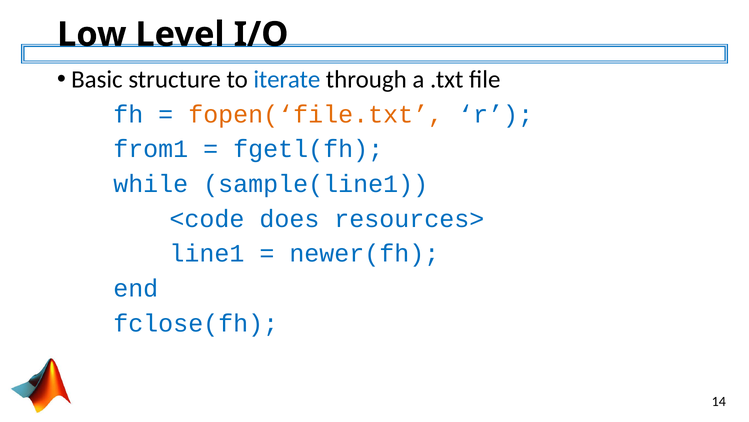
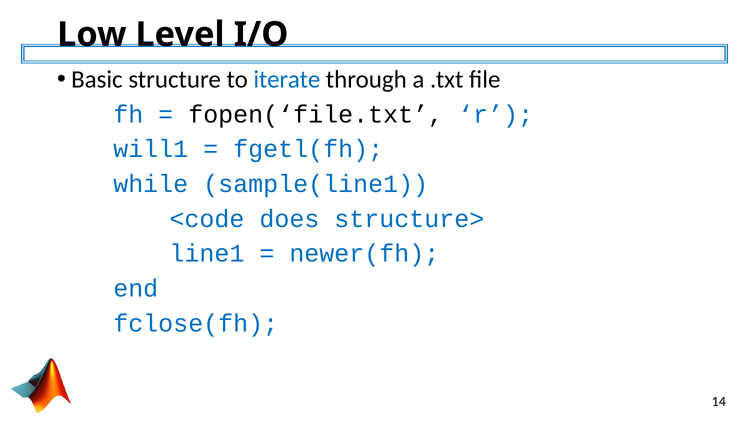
fopen(‘file.txt colour: orange -> black
from1: from1 -> will1
resources>: resources> -> structure>
